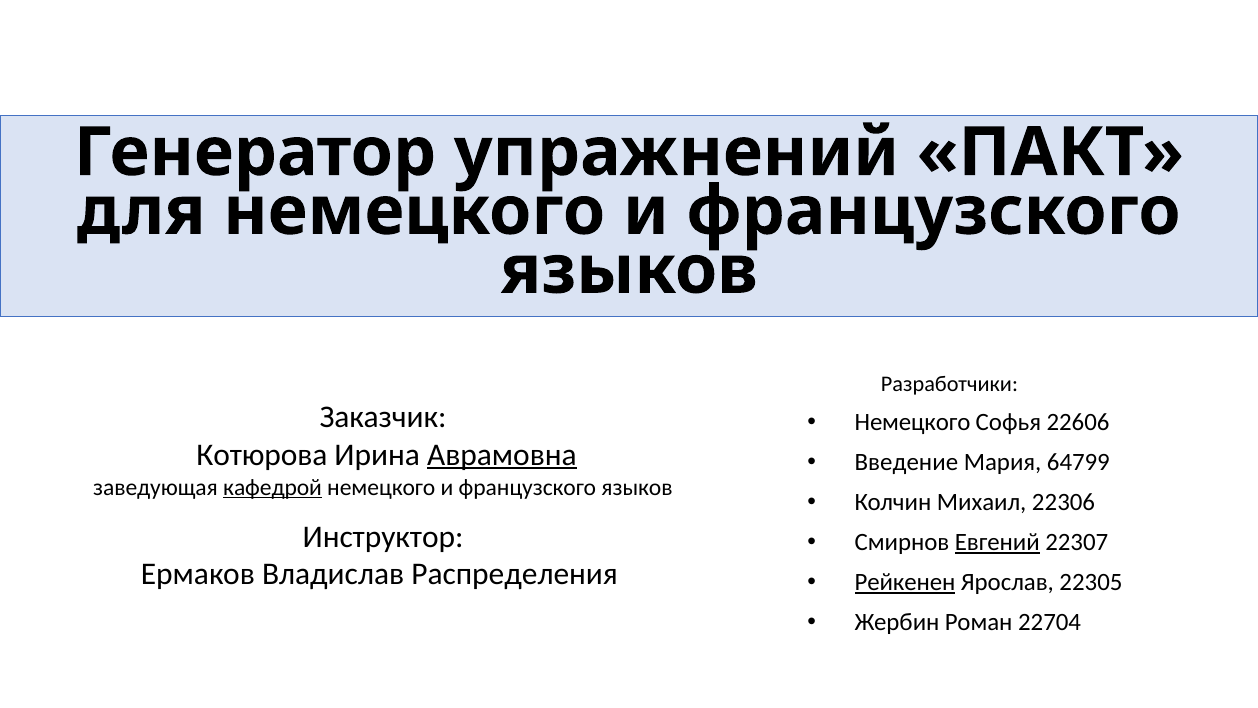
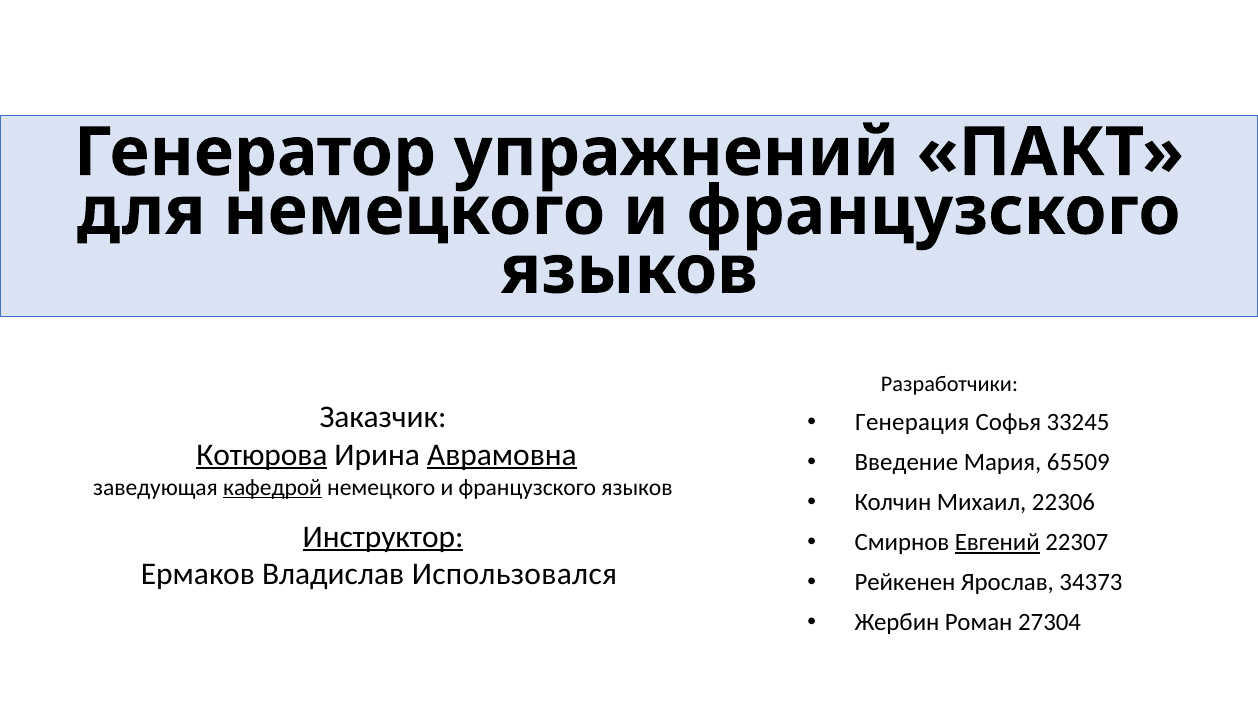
Немецкого at (913, 422): Немецкого -> Генерация
22606: 22606 -> 33245
Котюрова underline: none -> present
64799: 64799 -> 65509
Инструктор underline: none -> present
Распределения: Распределения -> Использовался
Рейкенен underline: present -> none
22305: 22305 -> 34373
22704: 22704 -> 27304
